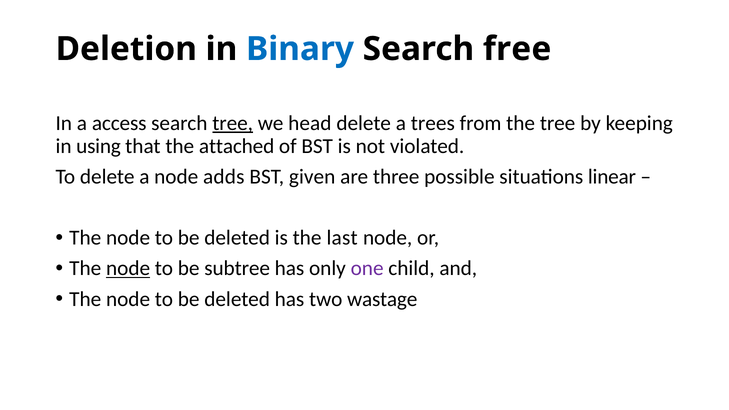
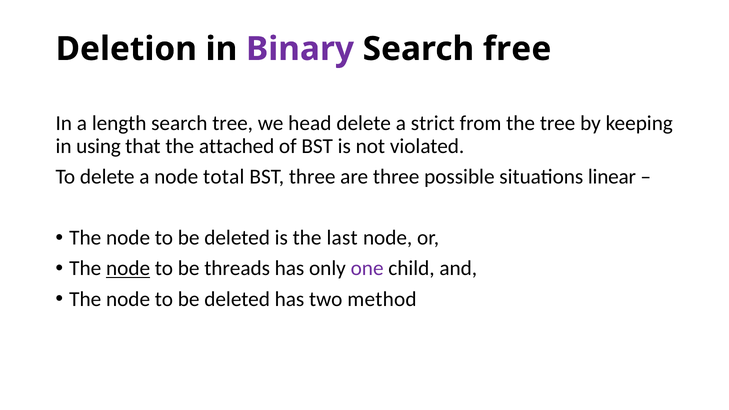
Binary colour: blue -> purple
access: access -> length
tree at (233, 123) underline: present -> none
trees: trees -> strict
adds: adds -> total
BST given: given -> three
subtree: subtree -> threads
wastage: wastage -> method
